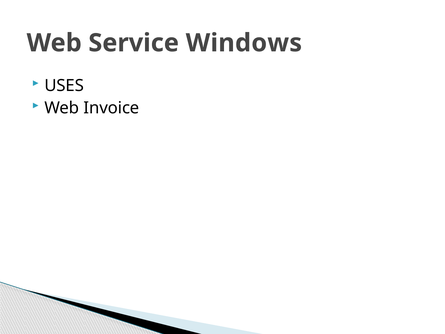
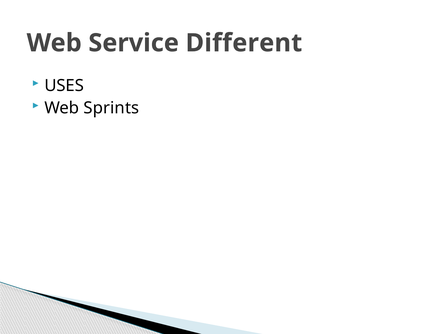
Windows: Windows -> Different
Invoice: Invoice -> Sprints
